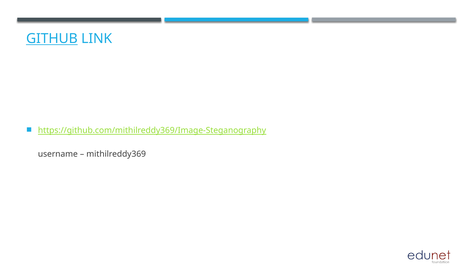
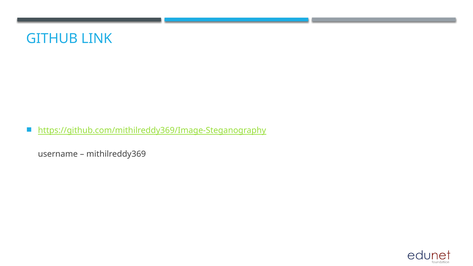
GITHUB underline: present -> none
